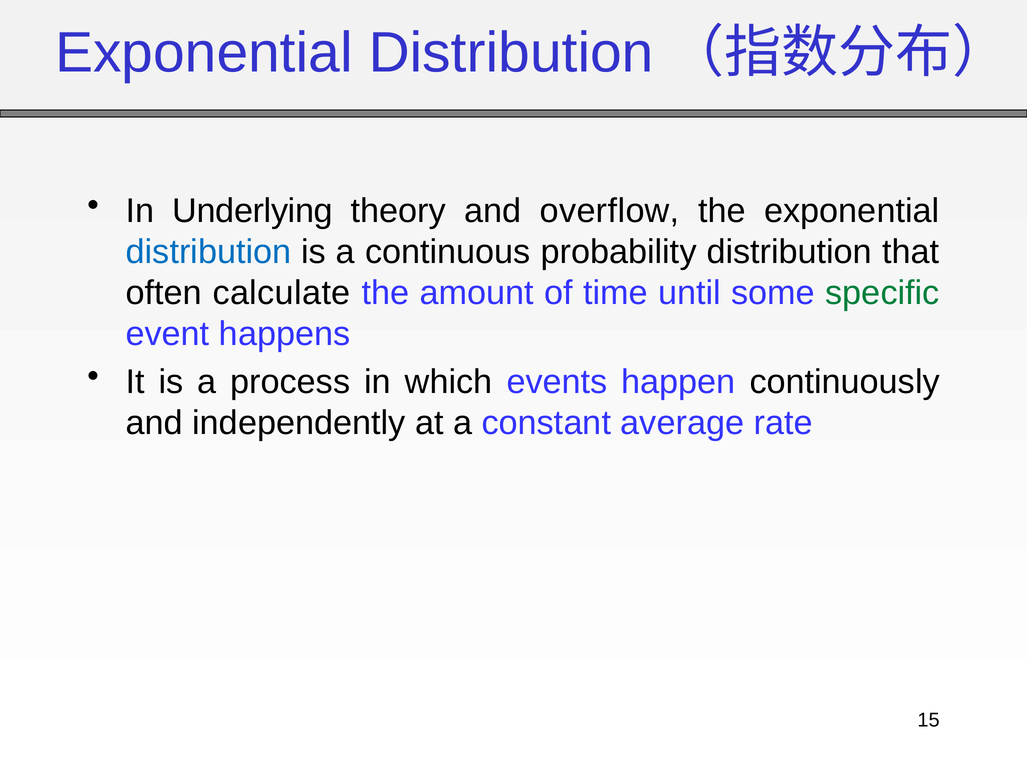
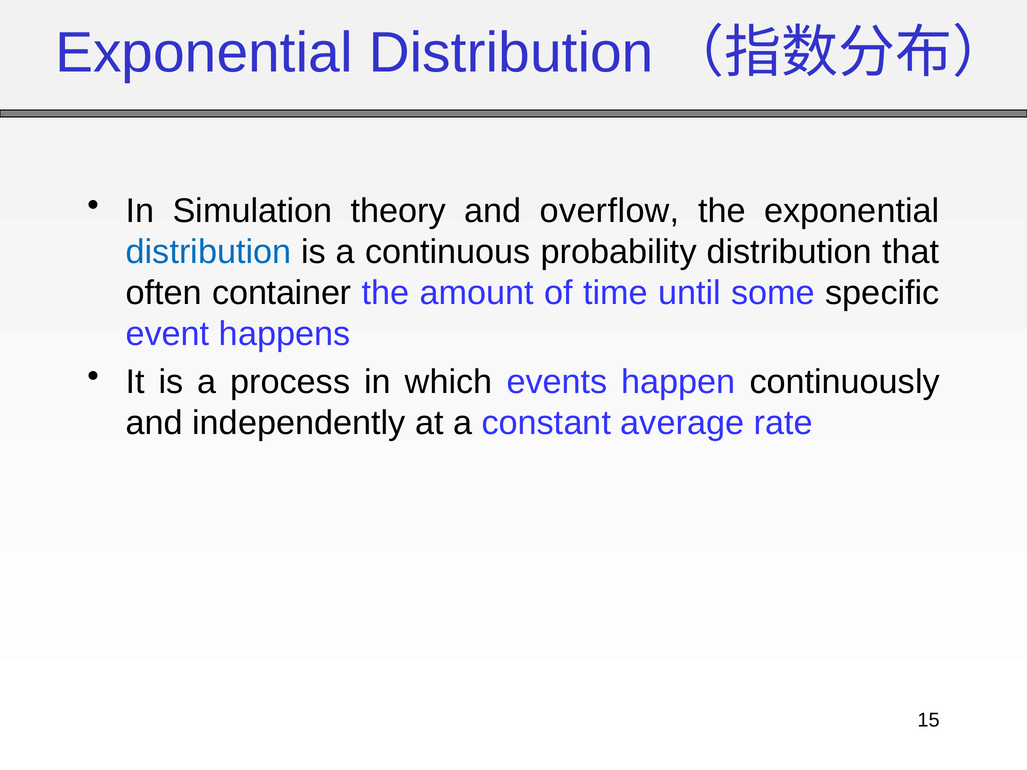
Underlying: Underlying -> Simulation
calculate: calculate -> container
specific colour: green -> black
